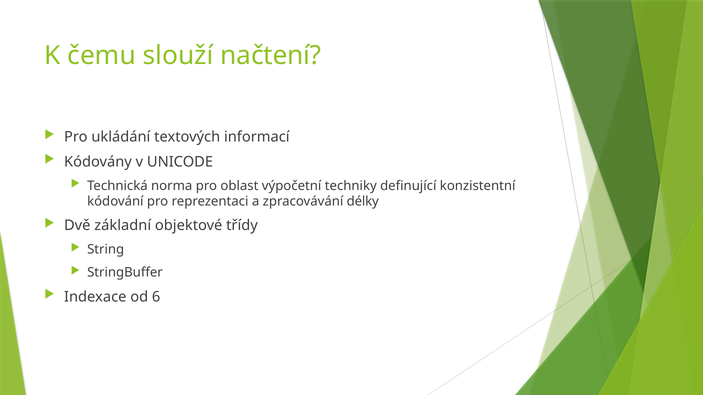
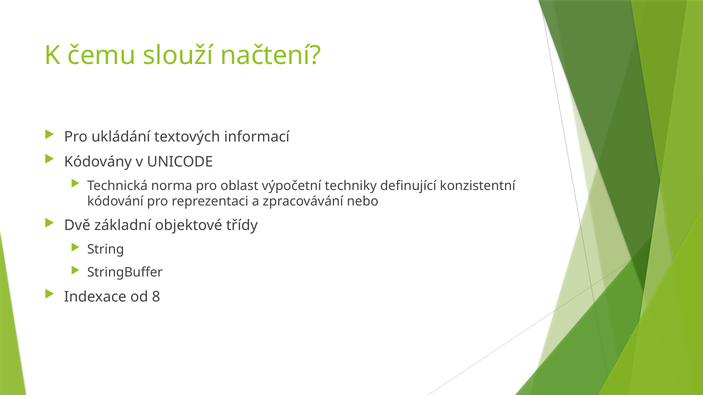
délky: délky -> nebo
6: 6 -> 8
